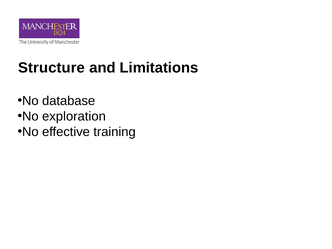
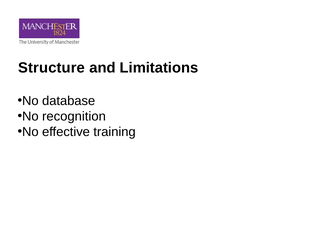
exploration: exploration -> recognition
